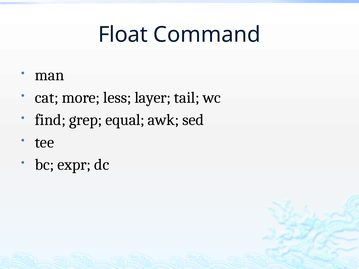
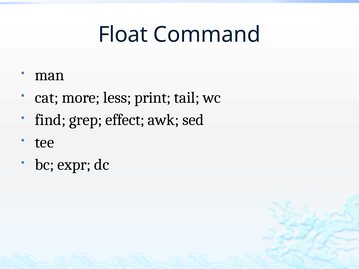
layer: layer -> print
equal: equal -> effect
